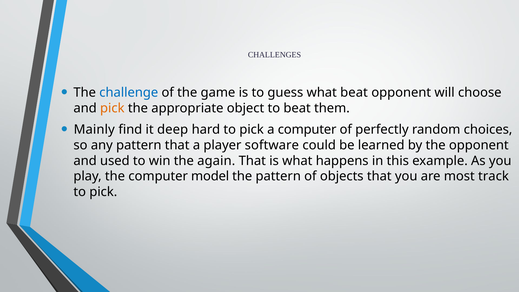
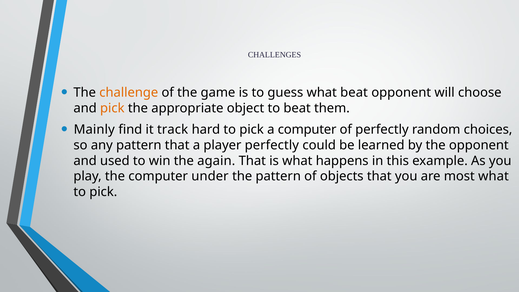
challenge colour: blue -> orange
deep: deep -> track
player software: software -> perfectly
model: model -> under
most track: track -> what
